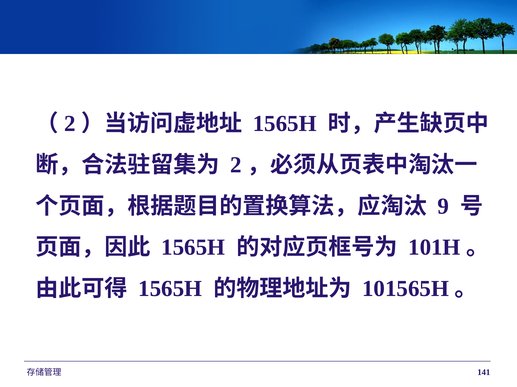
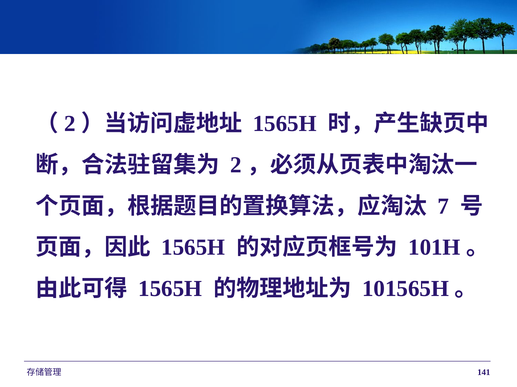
9: 9 -> 7
